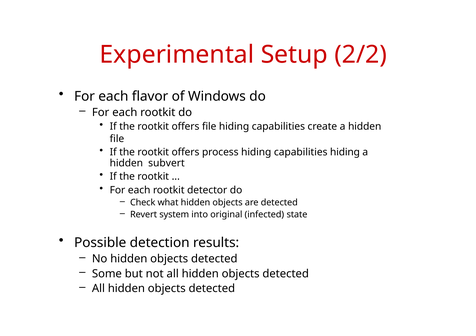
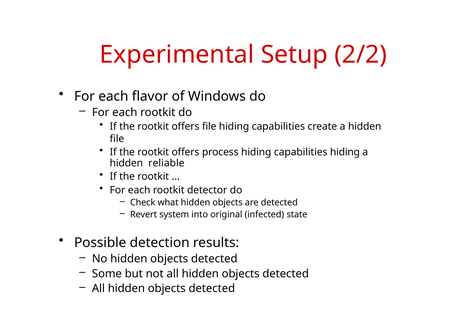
subvert: subvert -> reliable
